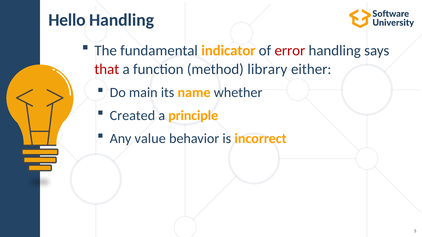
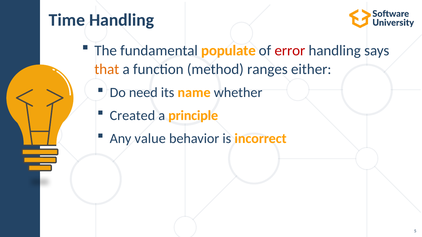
Hello: Hello -> Time
indicator: indicator -> populate
that colour: red -> orange
library: library -> ranges
main: main -> need
